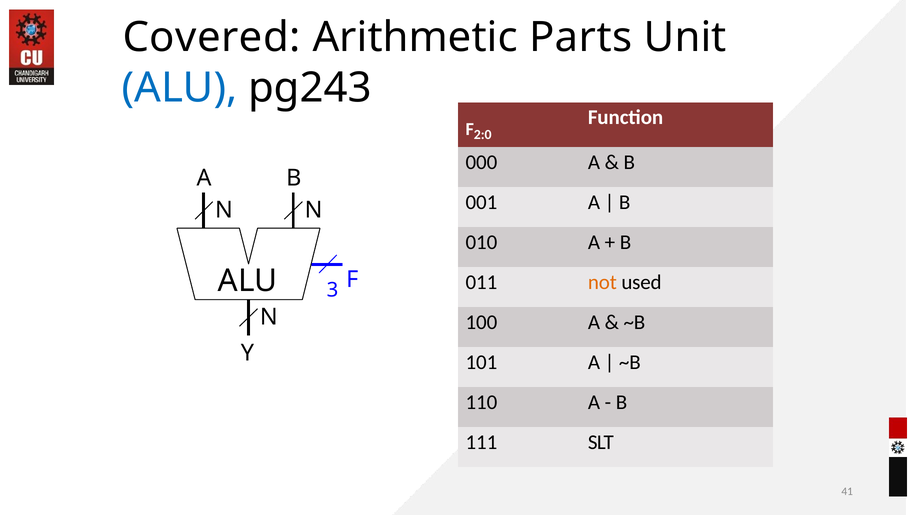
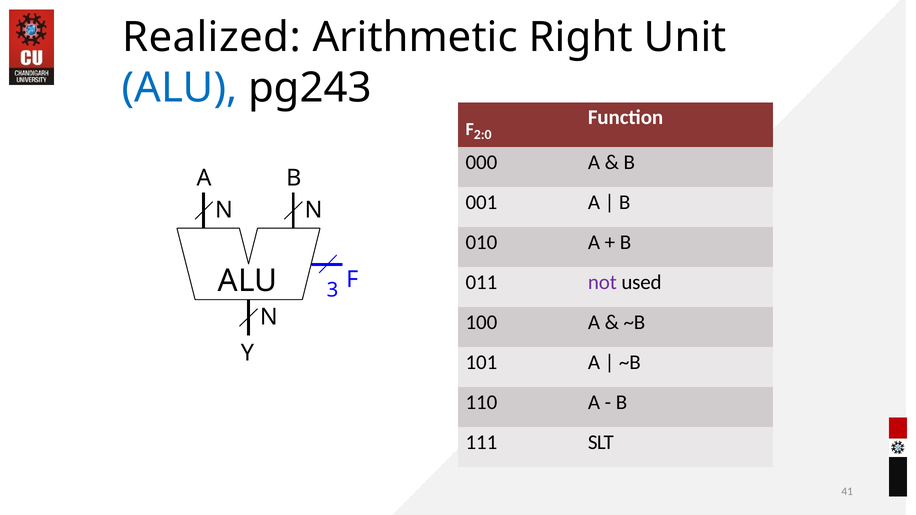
Covered: Covered -> Realized
Parts: Parts -> Right
not colour: orange -> purple
